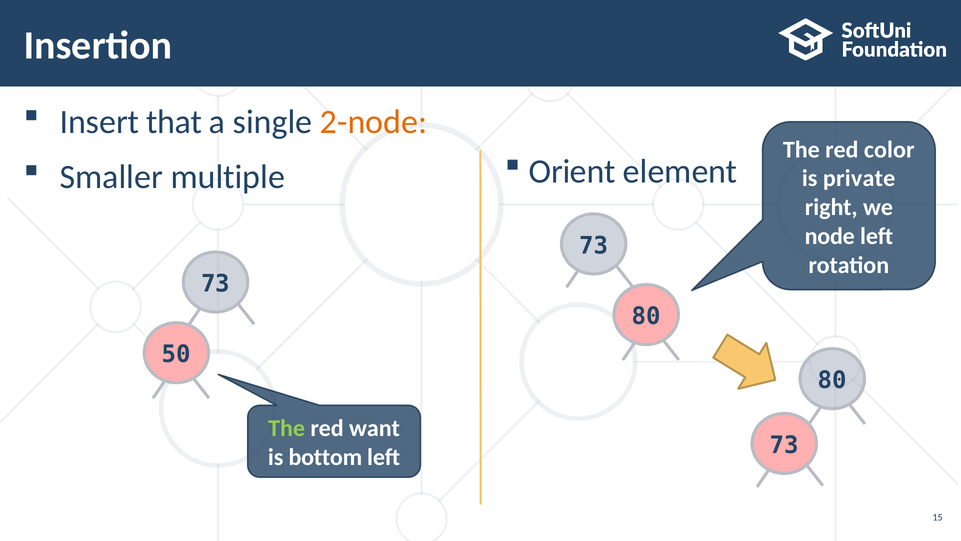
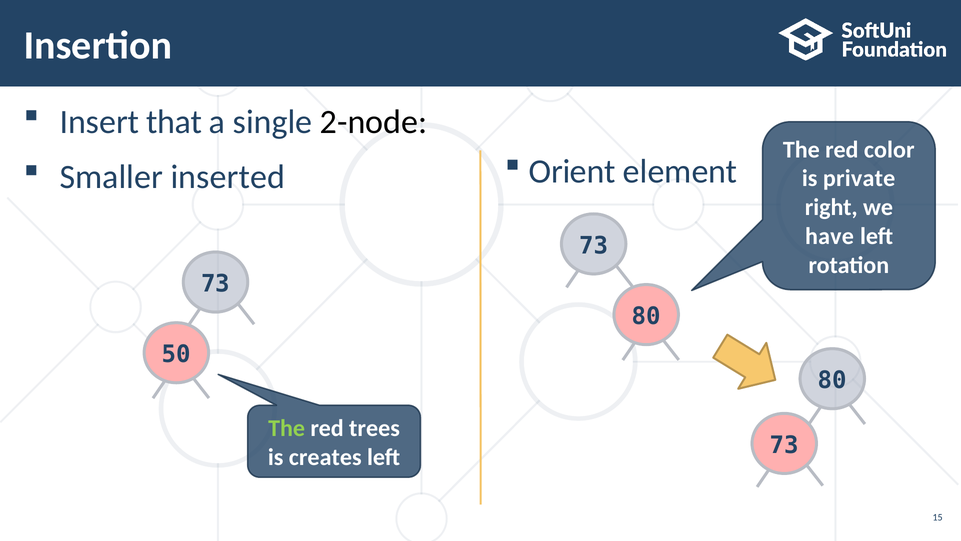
2-node colour: orange -> black
multiple: multiple -> inserted
node: node -> have
want: want -> trees
bottom: bottom -> creates
